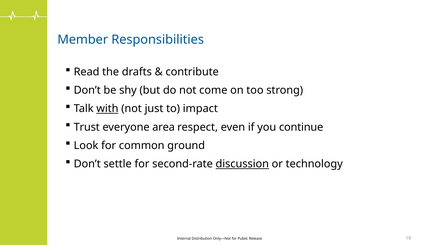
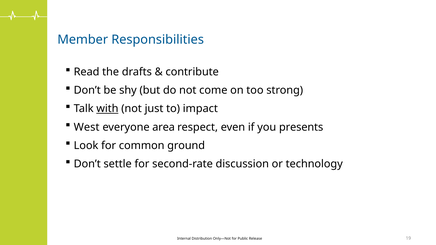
Trust: Trust -> West
continue: continue -> presents
discussion underline: present -> none
